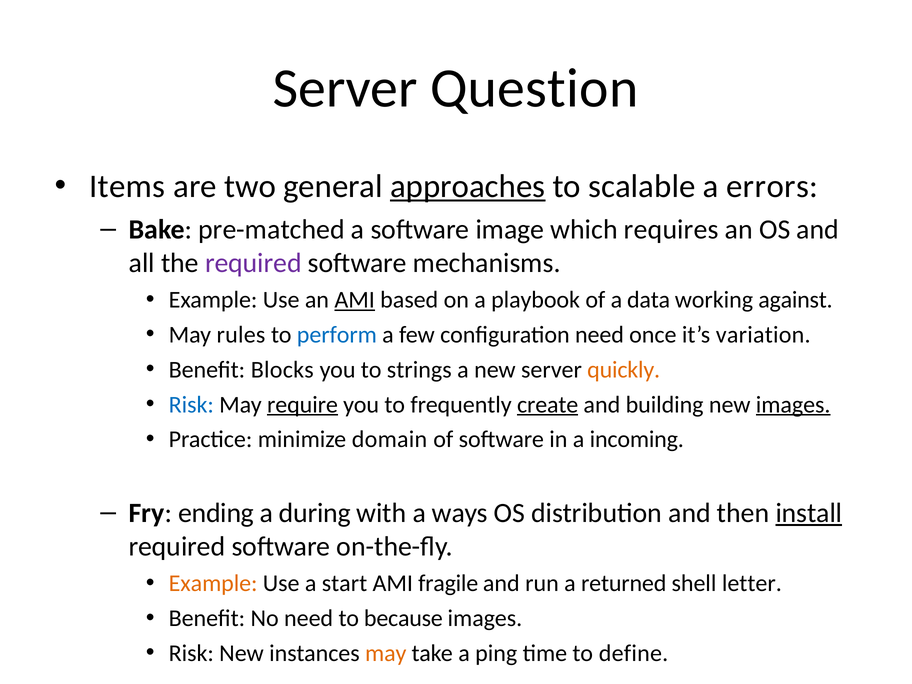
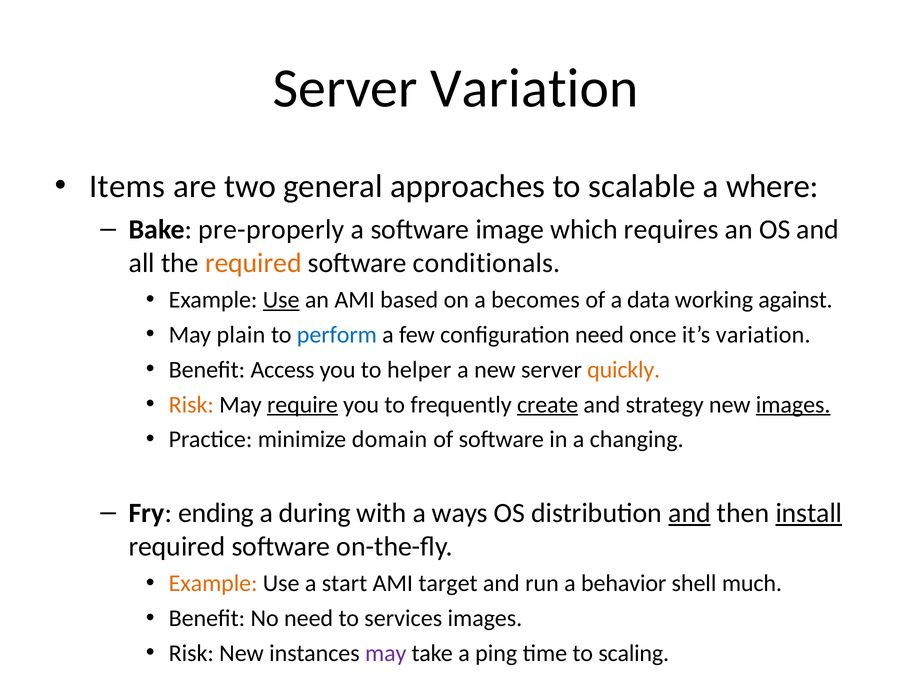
Server Question: Question -> Variation
approaches underline: present -> none
errors: errors -> where
pre-matched: pre-matched -> pre-properly
required at (253, 263) colour: purple -> orange
mechanisms: mechanisms -> conditionals
Use at (281, 300) underline: none -> present
AMI at (355, 300) underline: present -> none
playbook: playbook -> becomes
rules: rules -> plain
Blocks: Blocks -> Access
strings: strings -> helper
Risk at (191, 405) colour: blue -> orange
building: building -> strategy
incoming: incoming -> changing
and at (690, 513) underline: none -> present
fragile: fragile -> target
returned: returned -> behavior
letter: letter -> much
because: because -> services
may at (386, 653) colour: orange -> purple
define: define -> scaling
